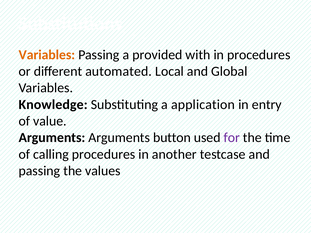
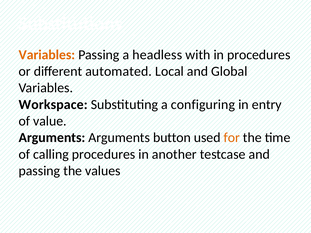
provided: provided -> headless
Knowledge: Knowledge -> Workspace
application: application -> configuring
for colour: purple -> orange
